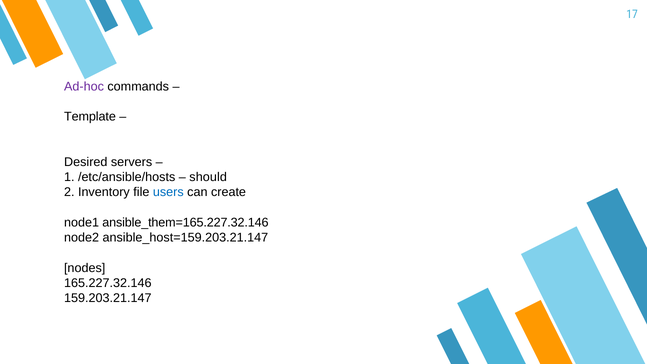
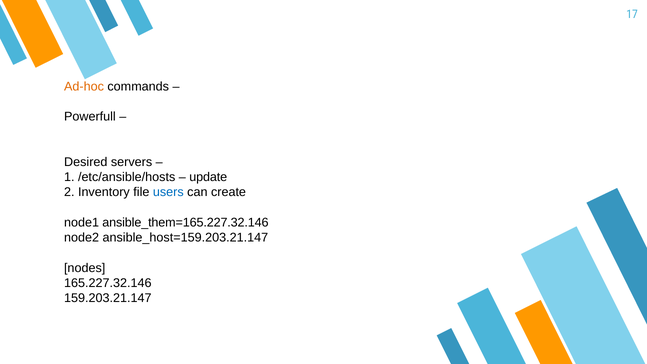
Ad-hoc colour: purple -> orange
Template: Template -> Powerfull
should: should -> update
